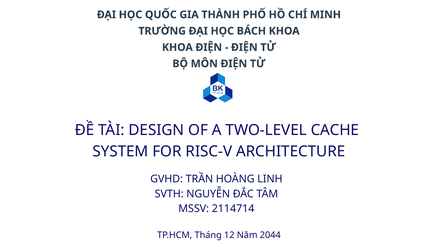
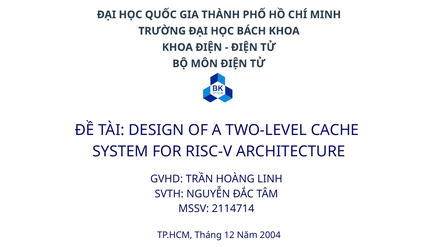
2044: 2044 -> 2004
